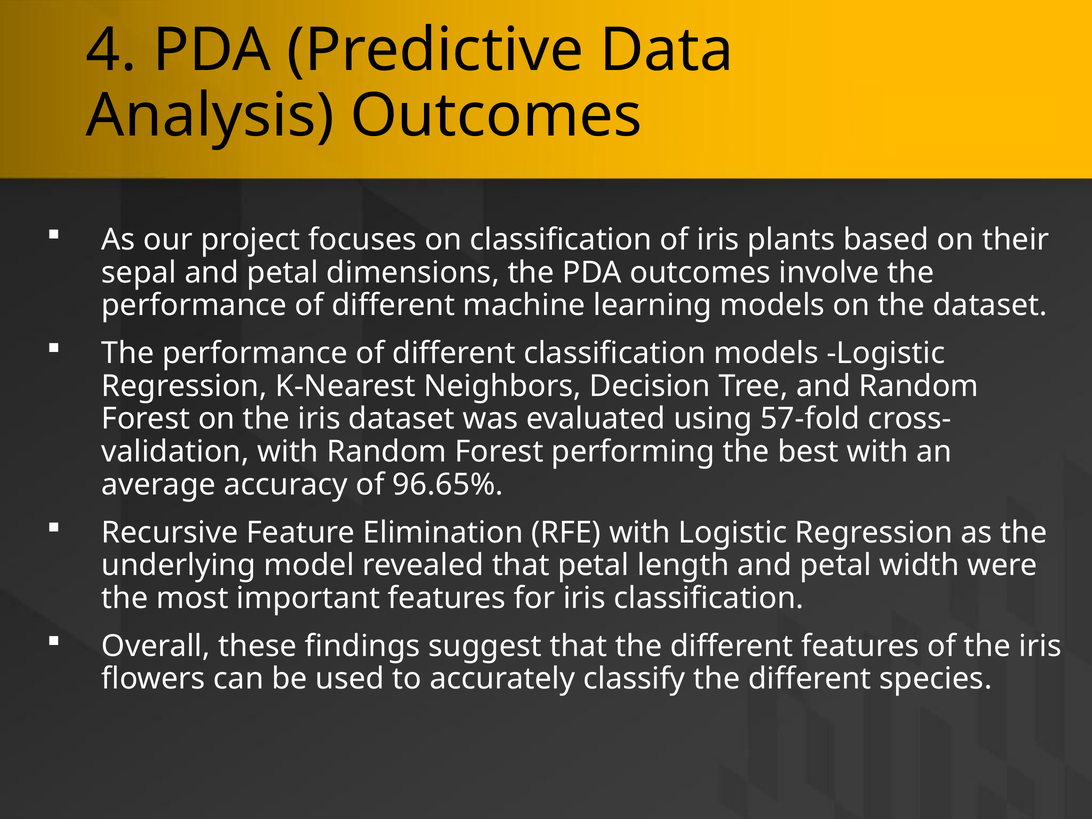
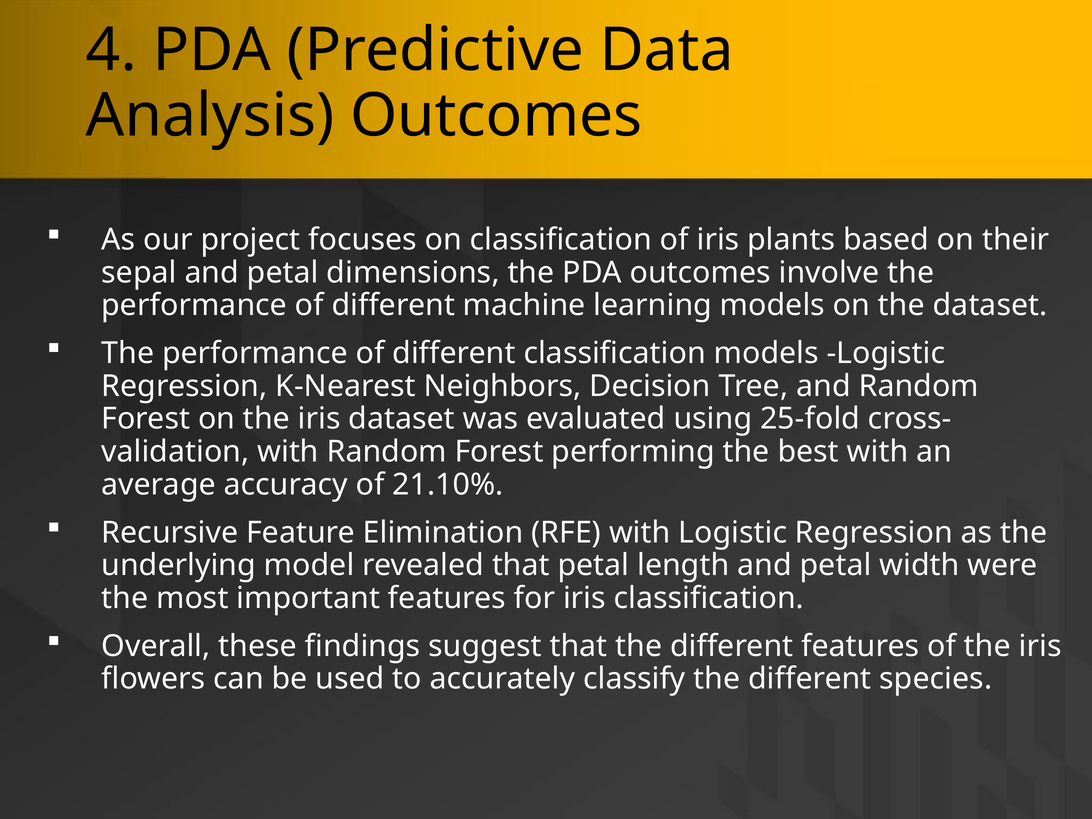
57-fold: 57-fold -> 25-fold
96.65%: 96.65% -> 21.10%
